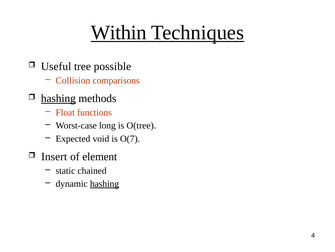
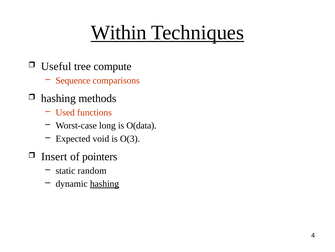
possible: possible -> compute
Collision: Collision -> Sequence
hashing at (58, 98) underline: present -> none
Float: Float -> Used
O(tree: O(tree -> O(data
O(7: O(7 -> O(3
element: element -> pointers
chained: chained -> random
